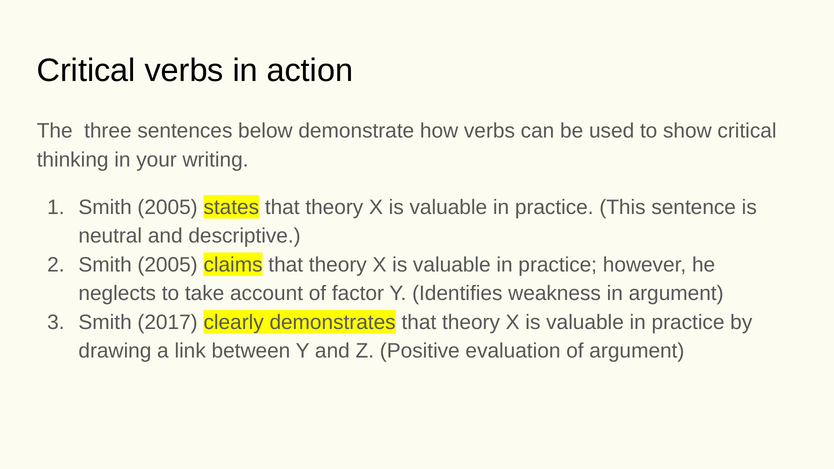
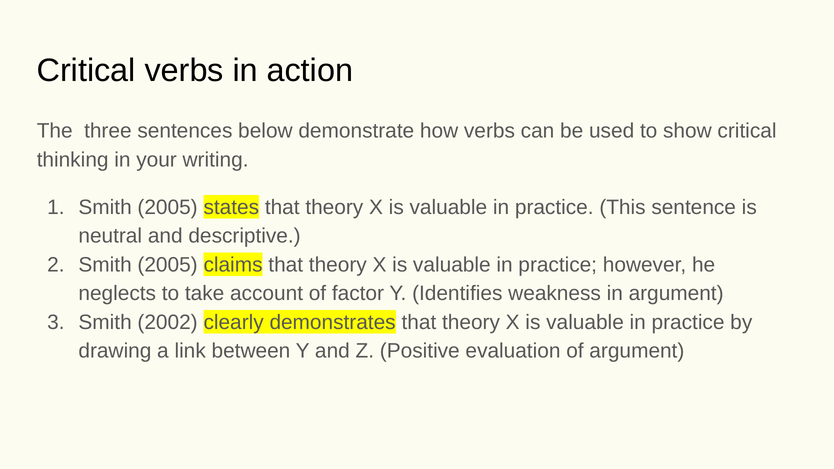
2017: 2017 -> 2002
